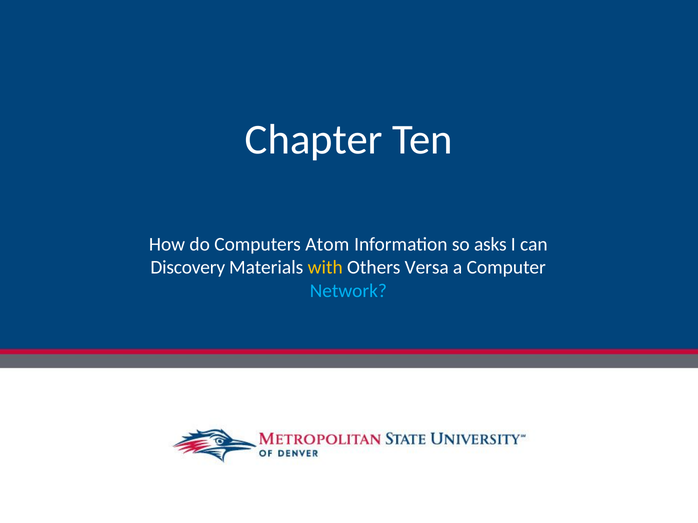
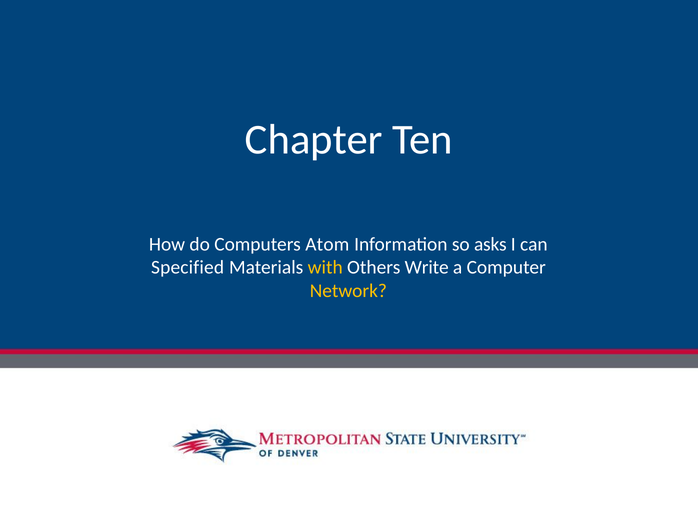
Discovery: Discovery -> Specified
Versa: Versa -> Write
Network colour: light blue -> yellow
